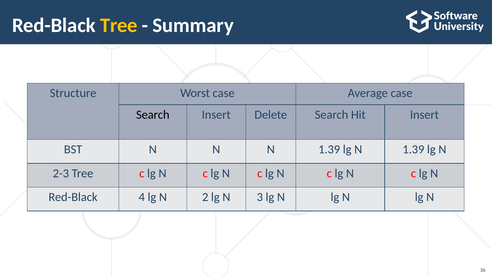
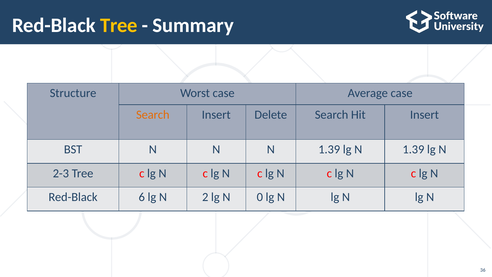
Search at (153, 115) colour: black -> orange
4: 4 -> 6
3: 3 -> 0
